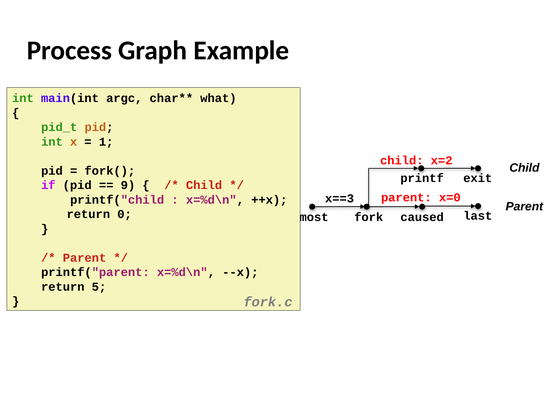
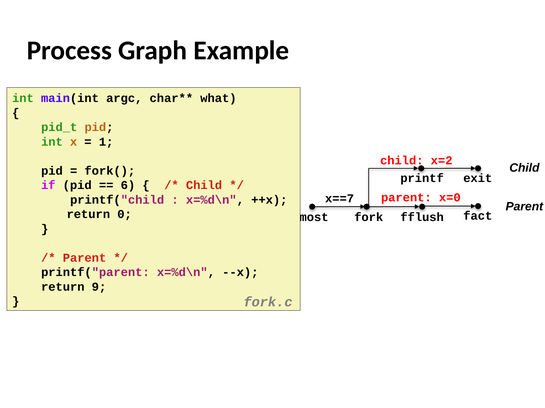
9: 9 -> 6
x==3: x==3 -> x==7
last: last -> fact
caused: caused -> fflush
5: 5 -> 9
